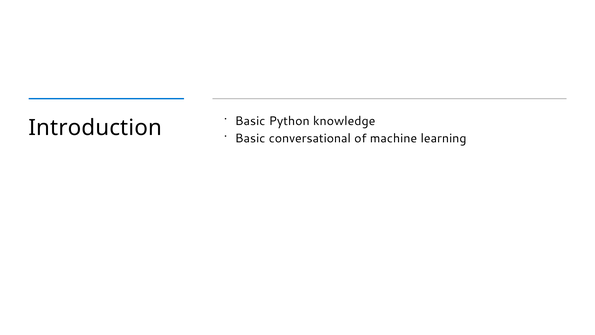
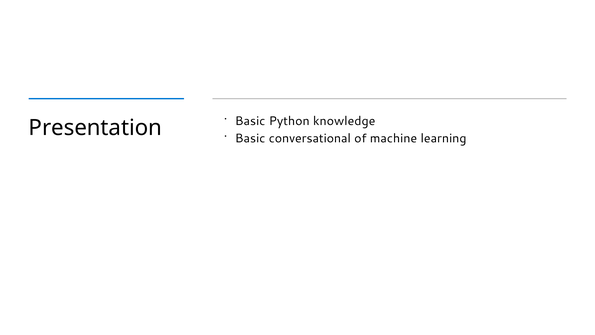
Introduction: Introduction -> Presentation
